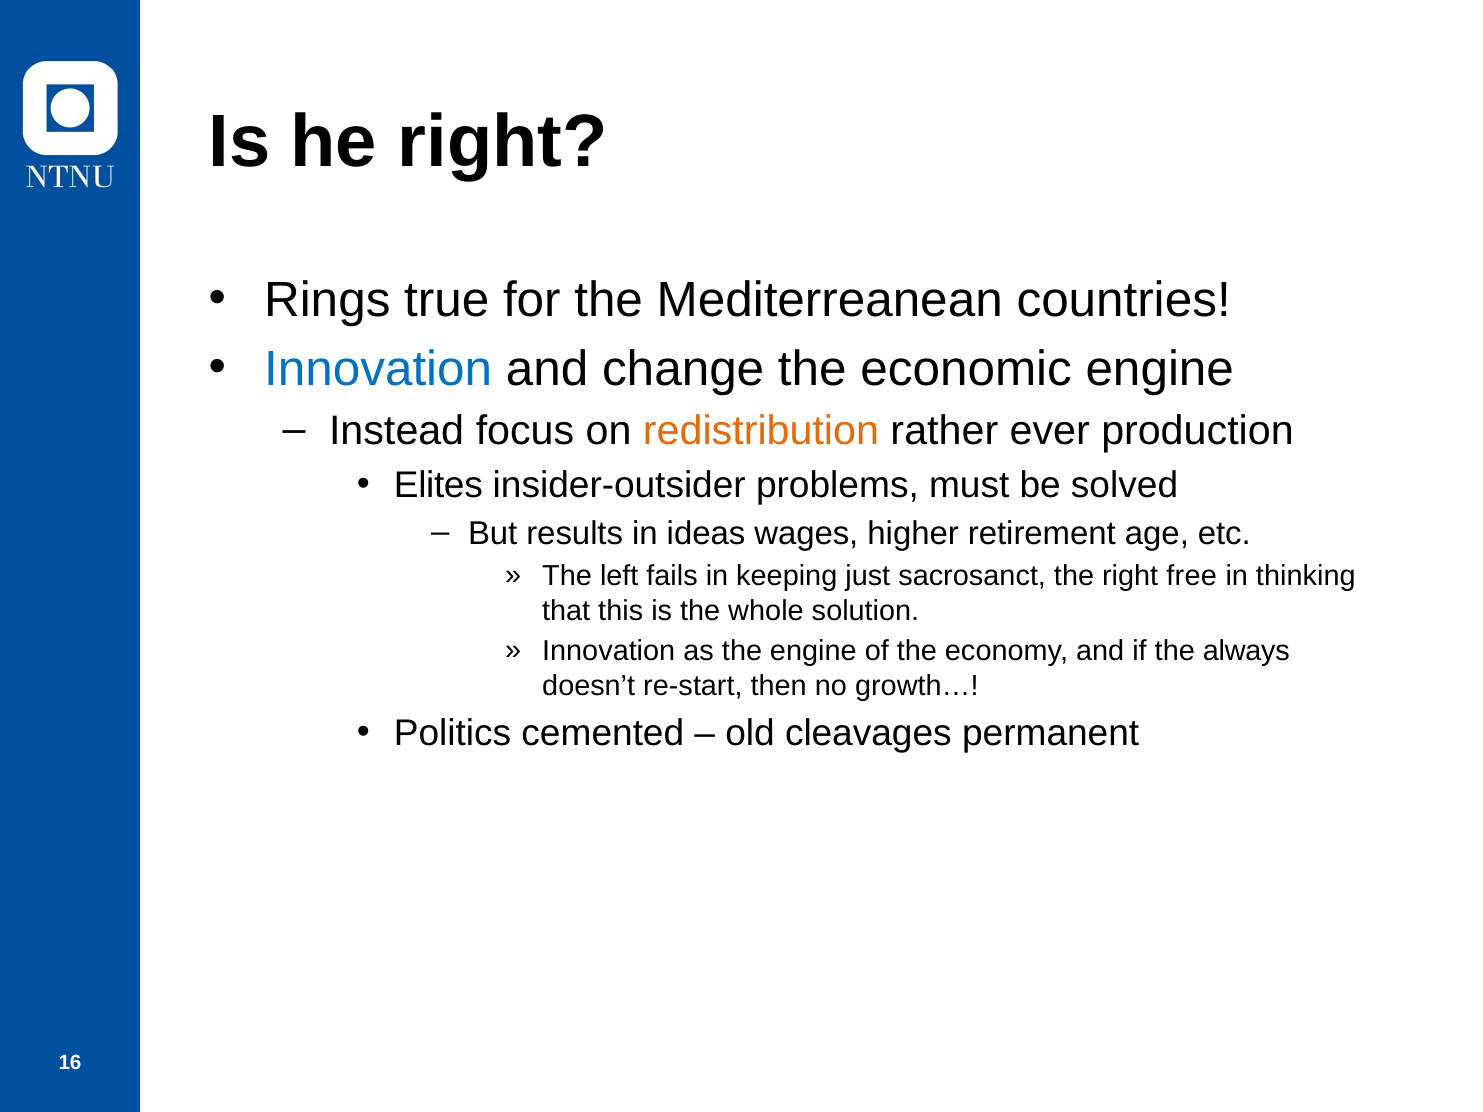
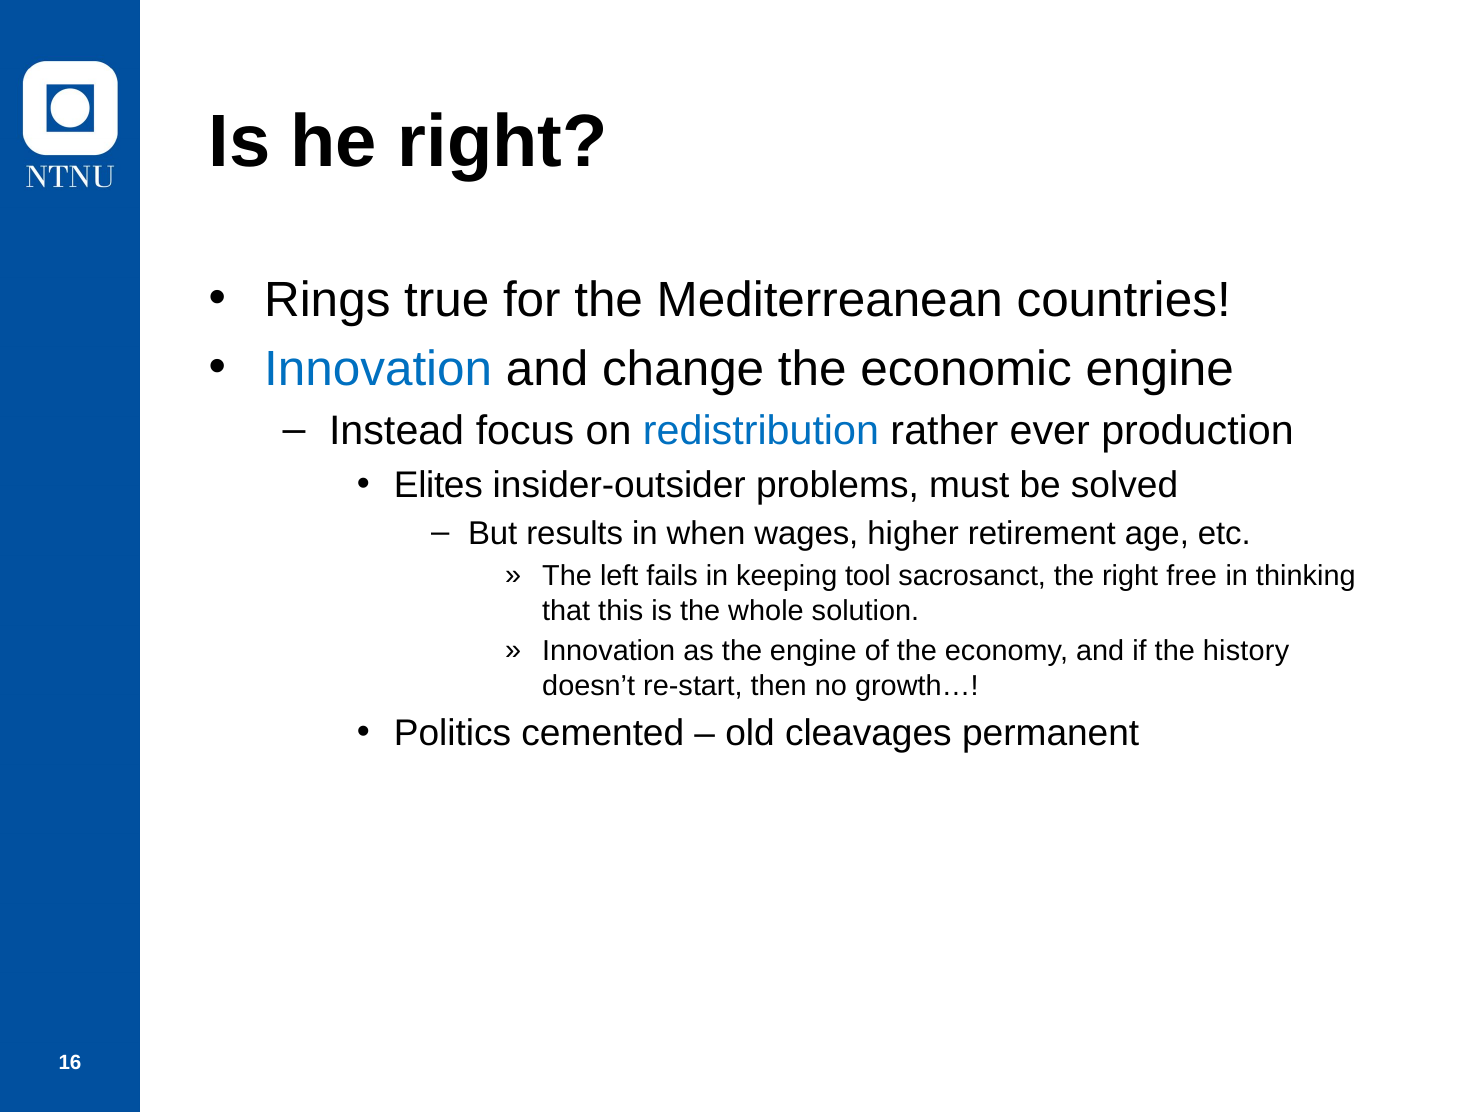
redistribution colour: orange -> blue
ideas: ideas -> when
just: just -> tool
always: always -> history
